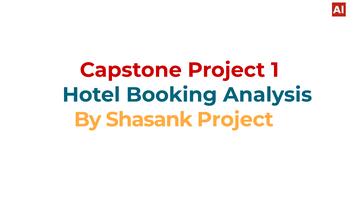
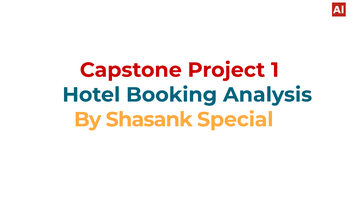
Shasank Project: Project -> Special
